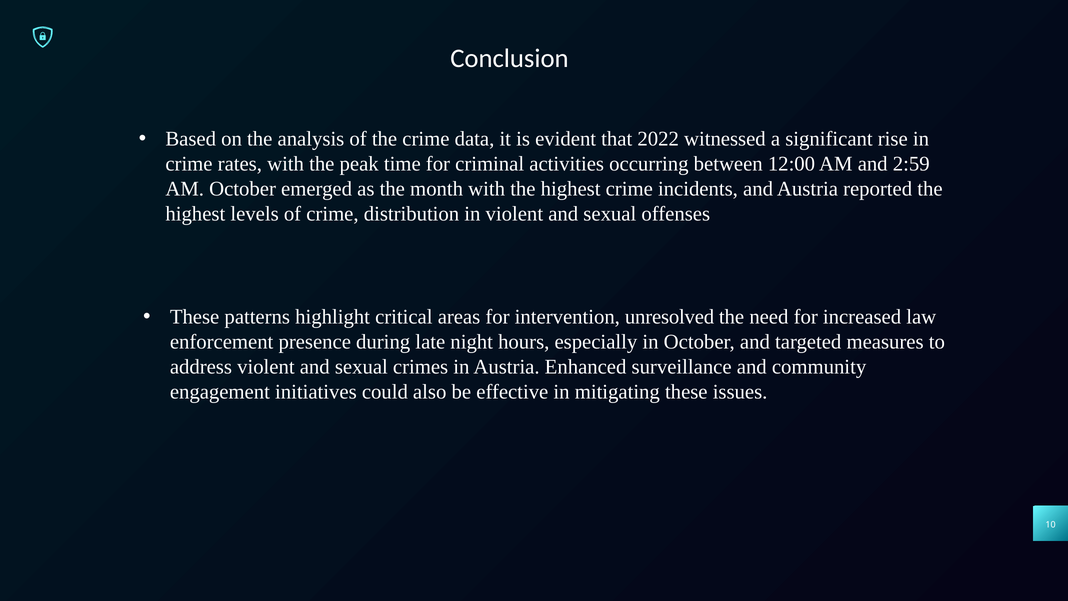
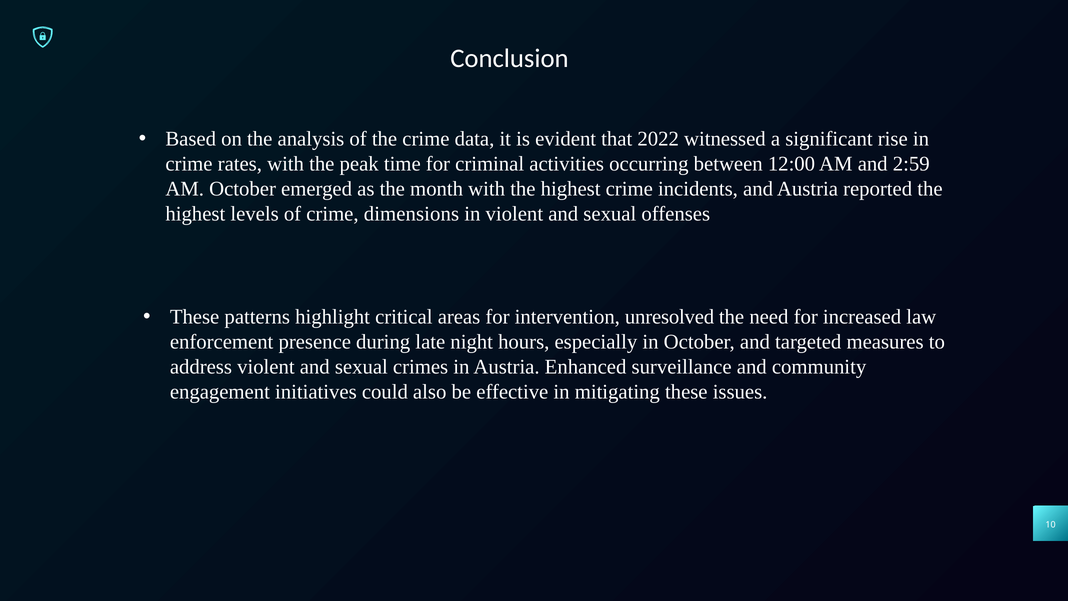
distribution: distribution -> dimensions
